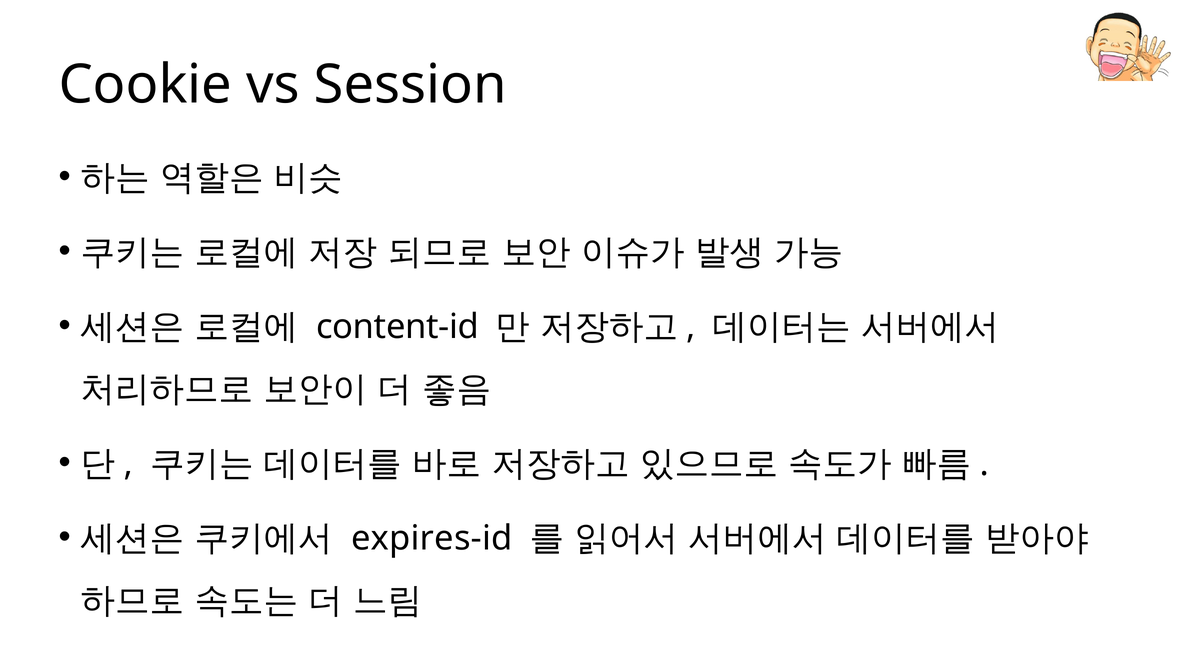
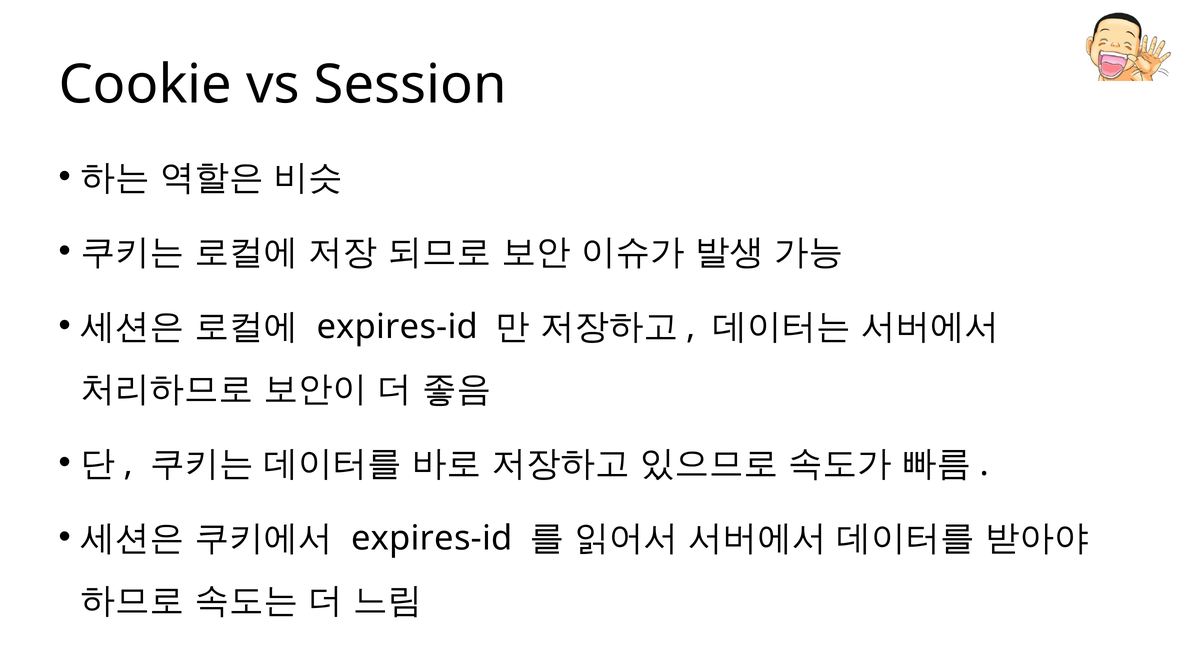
content-id at (398, 327): content-id -> expires-id
